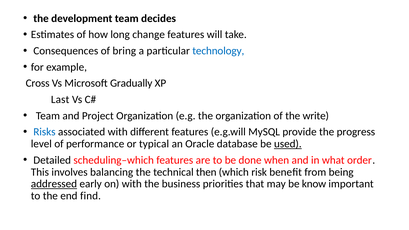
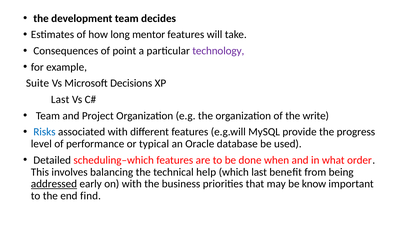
change: change -> mentor
bring: bring -> point
technology colour: blue -> purple
Cross: Cross -> Suite
Gradually: Gradually -> Decisions
used underline: present -> none
then: then -> help
which risk: risk -> last
